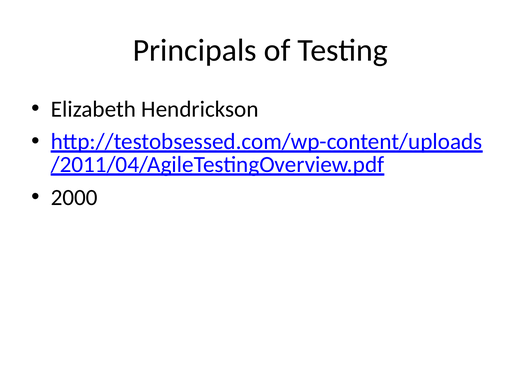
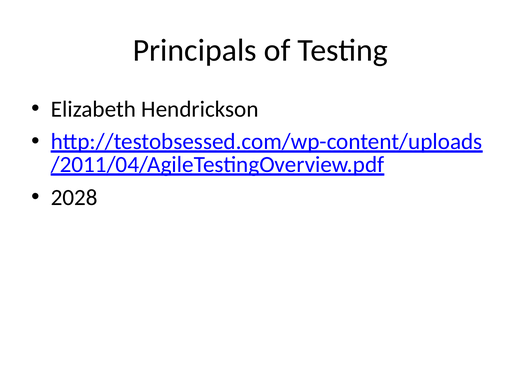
2000: 2000 -> 2028
